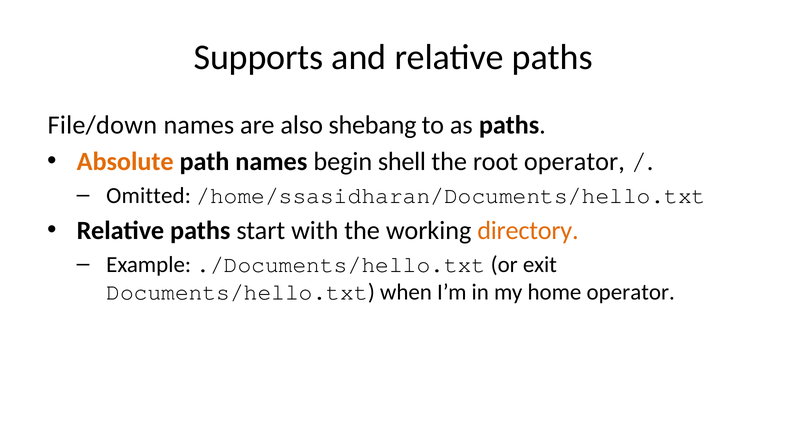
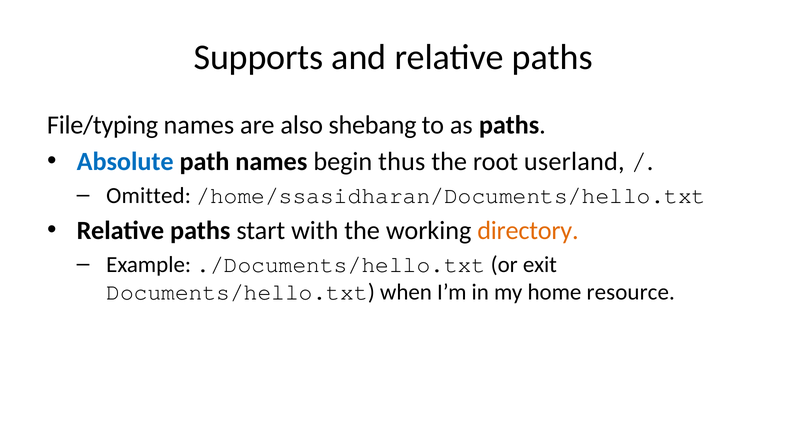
File/down: File/down -> File/typing
Absolute colour: orange -> blue
shell: shell -> thus
root operator: operator -> userland
home operator: operator -> resource
